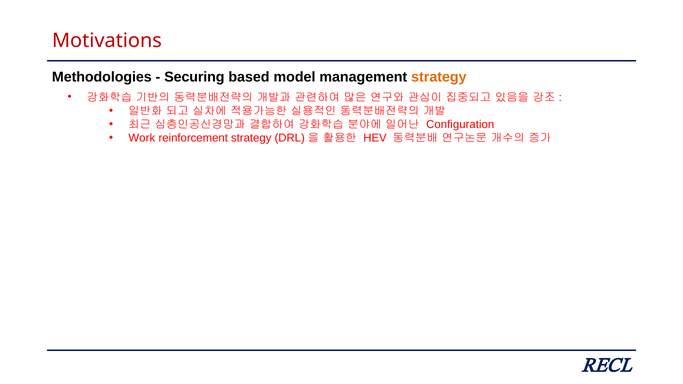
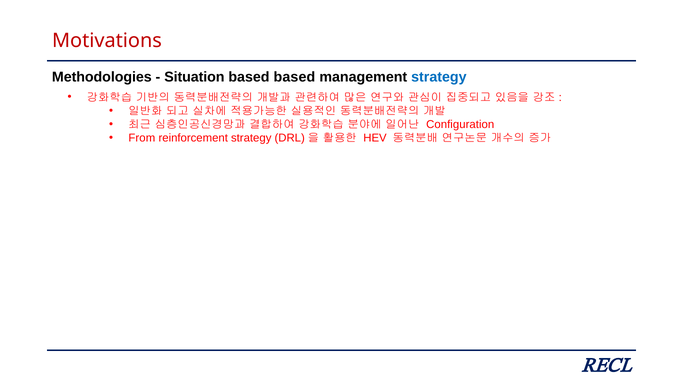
Securing: Securing -> Situation
based model: model -> based
strategy at (439, 77) colour: orange -> blue
Work: Work -> From
